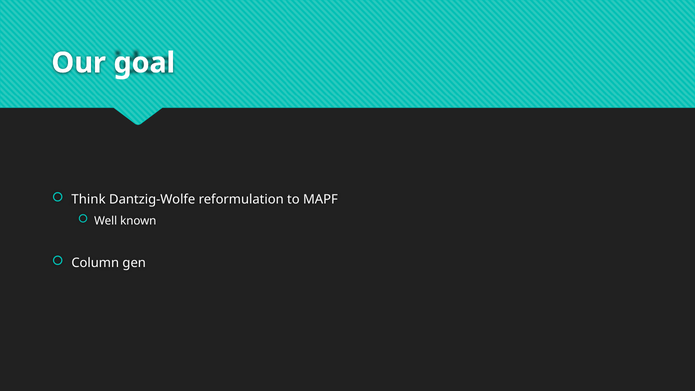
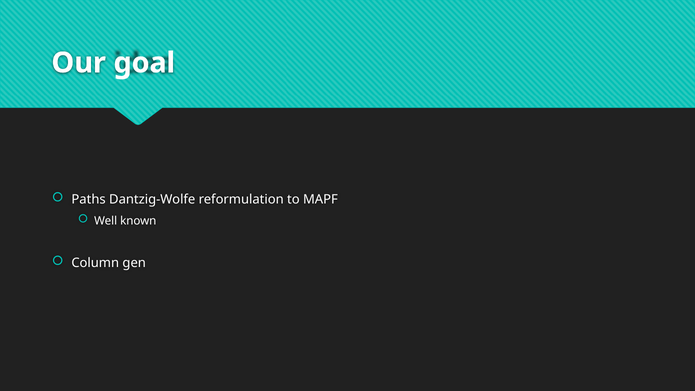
Think: Think -> Paths
